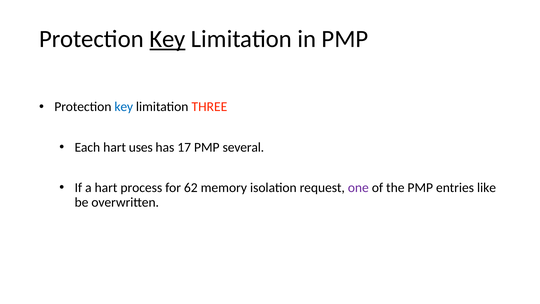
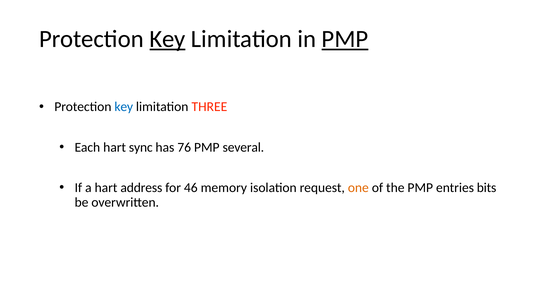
PMP at (345, 39) underline: none -> present
uses: uses -> sync
17: 17 -> 76
process: process -> address
62: 62 -> 46
one colour: purple -> orange
like: like -> bits
